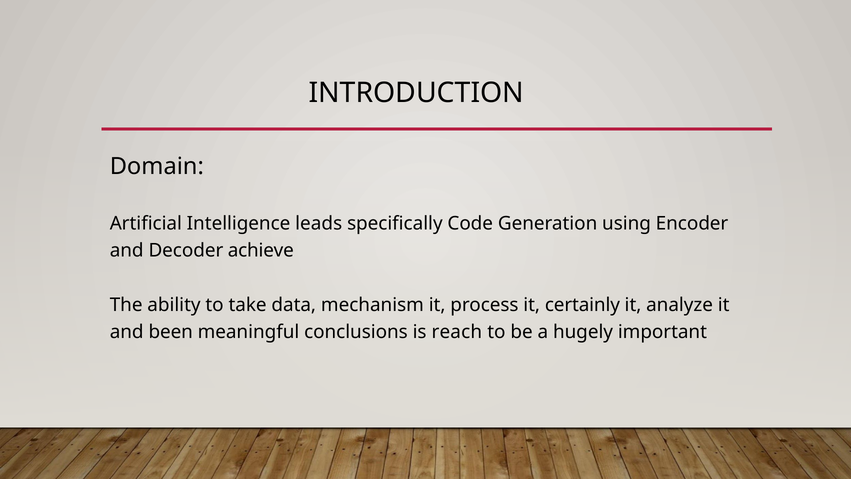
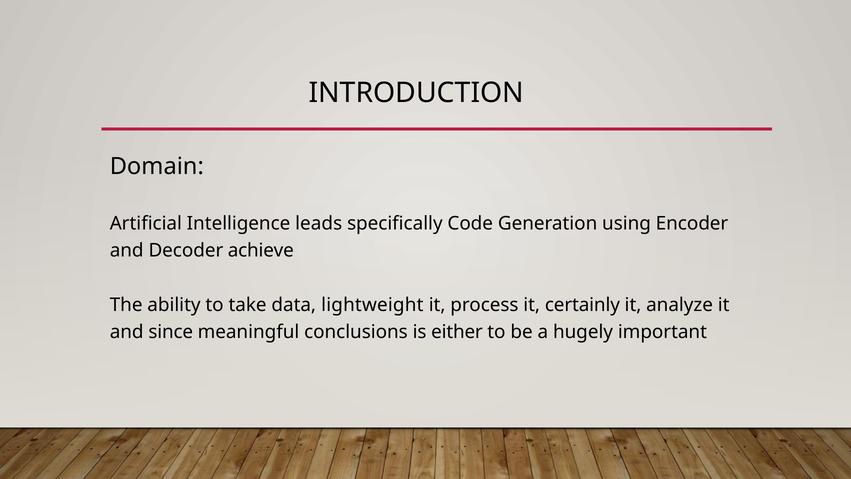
mechanism: mechanism -> lightweight
been: been -> since
reach: reach -> either
